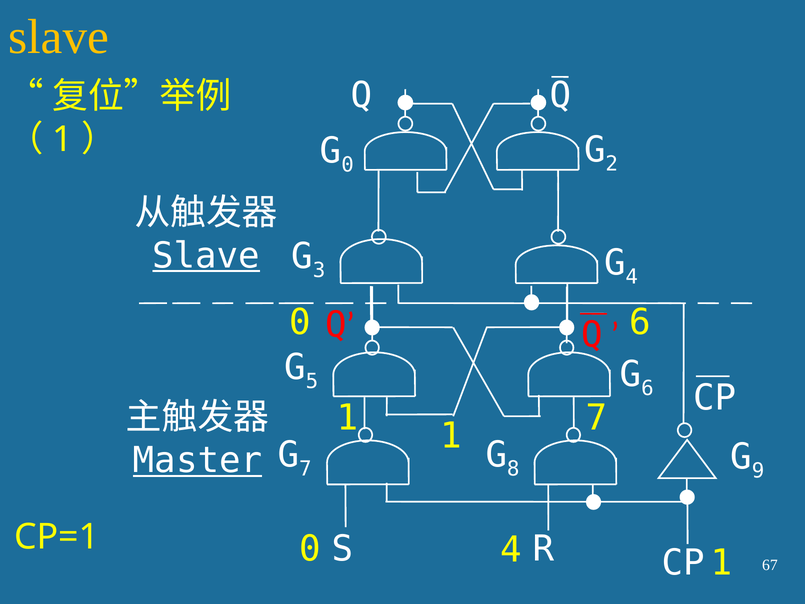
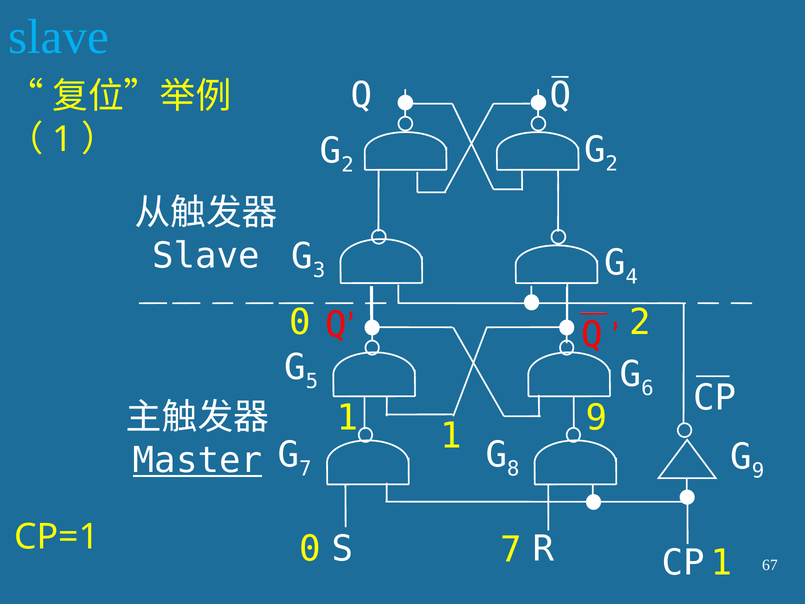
slave at (59, 37) colour: yellow -> light blue
0 at (348, 165): 0 -> 2
Slave at (206, 256) underline: present -> none
0 6: 6 -> 2
1 7: 7 -> 9
0 4: 4 -> 7
